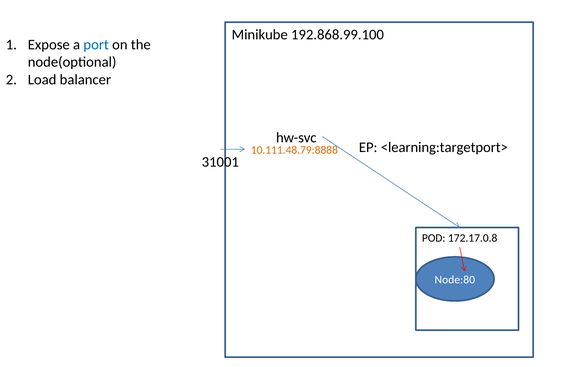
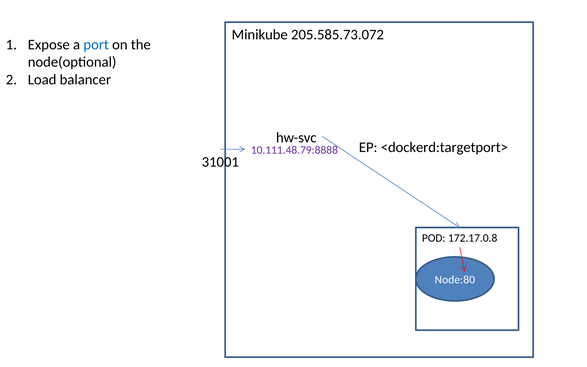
192.868.99.100: 192.868.99.100 -> 205.585.73.072
<learning:targetport>: <learning:targetport> -> <dockerd:targetport>
10.111.48.79:8888 colour: orange -> purple
